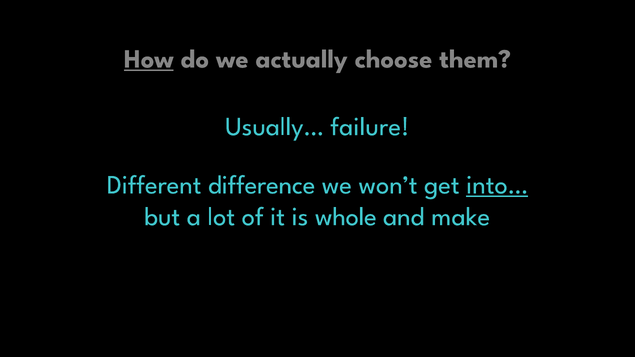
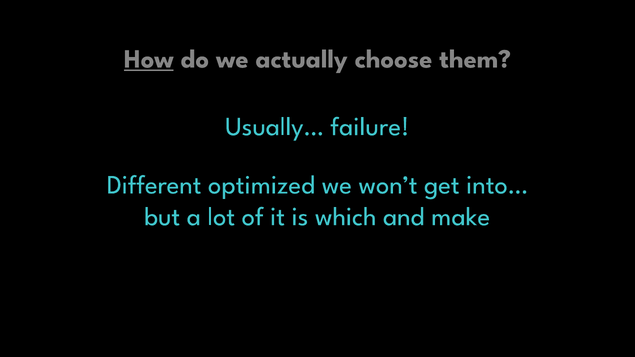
difference: difference -> optimized
into… underline: present -> none
whole: whole -> which
